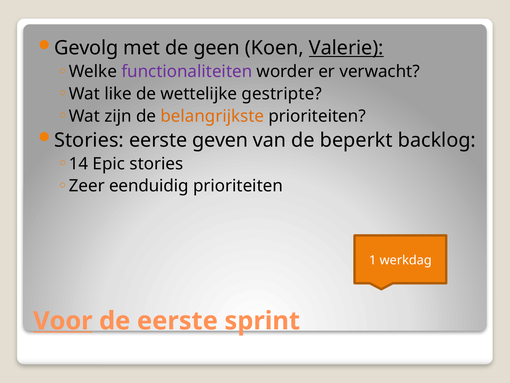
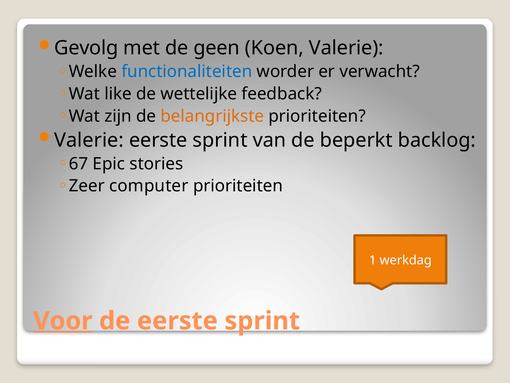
Valerie at (346, 48) underline: present -> none
functionaliteiten colour: purple -> blue
gestripte: gestripte -> feedback
Stories at (89, 140): Stories -> Valerie
geven at (220, 140): geven -> sprint
14: 14 -> 67
eenduidig: eenduidig -> computer
